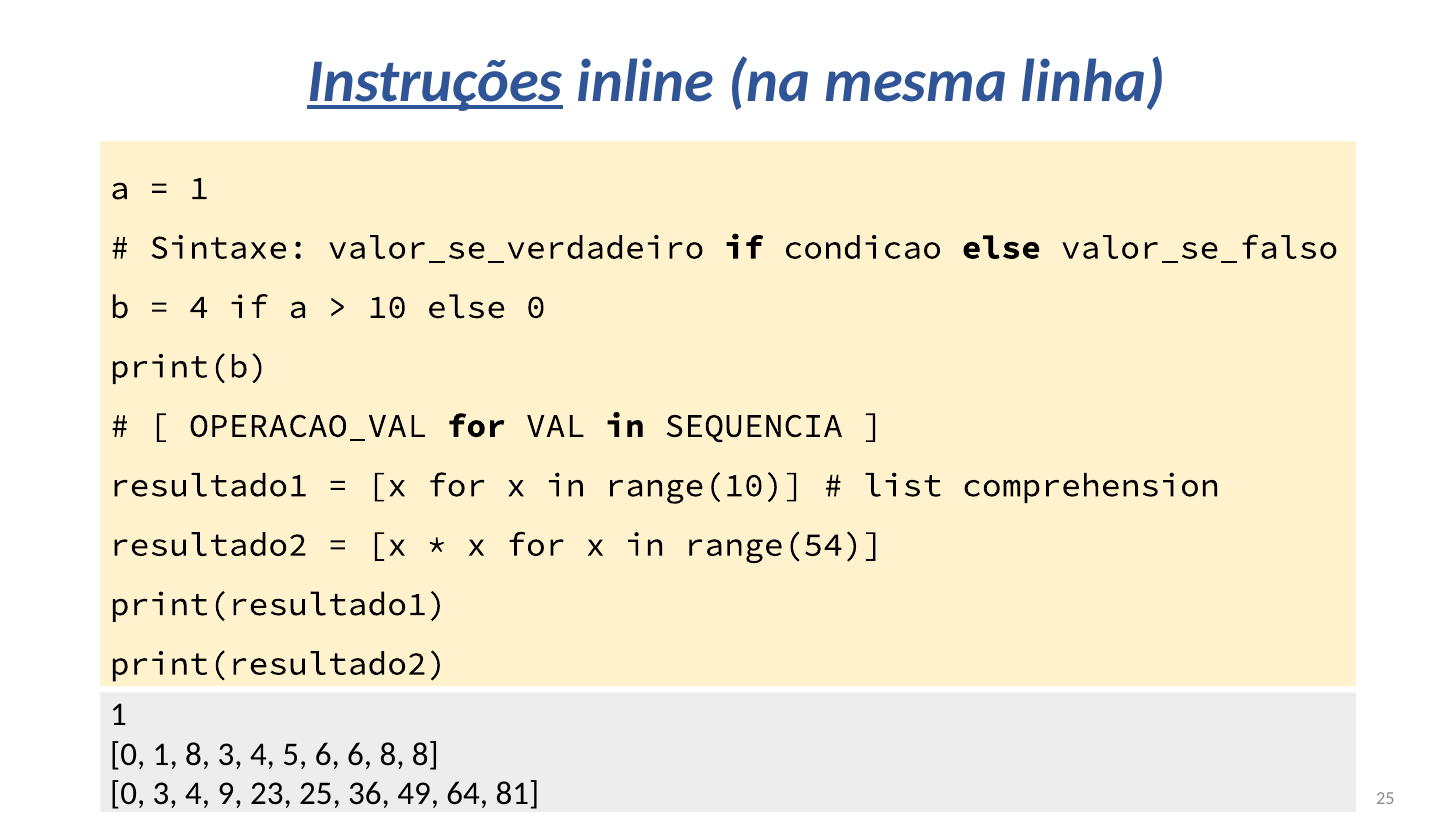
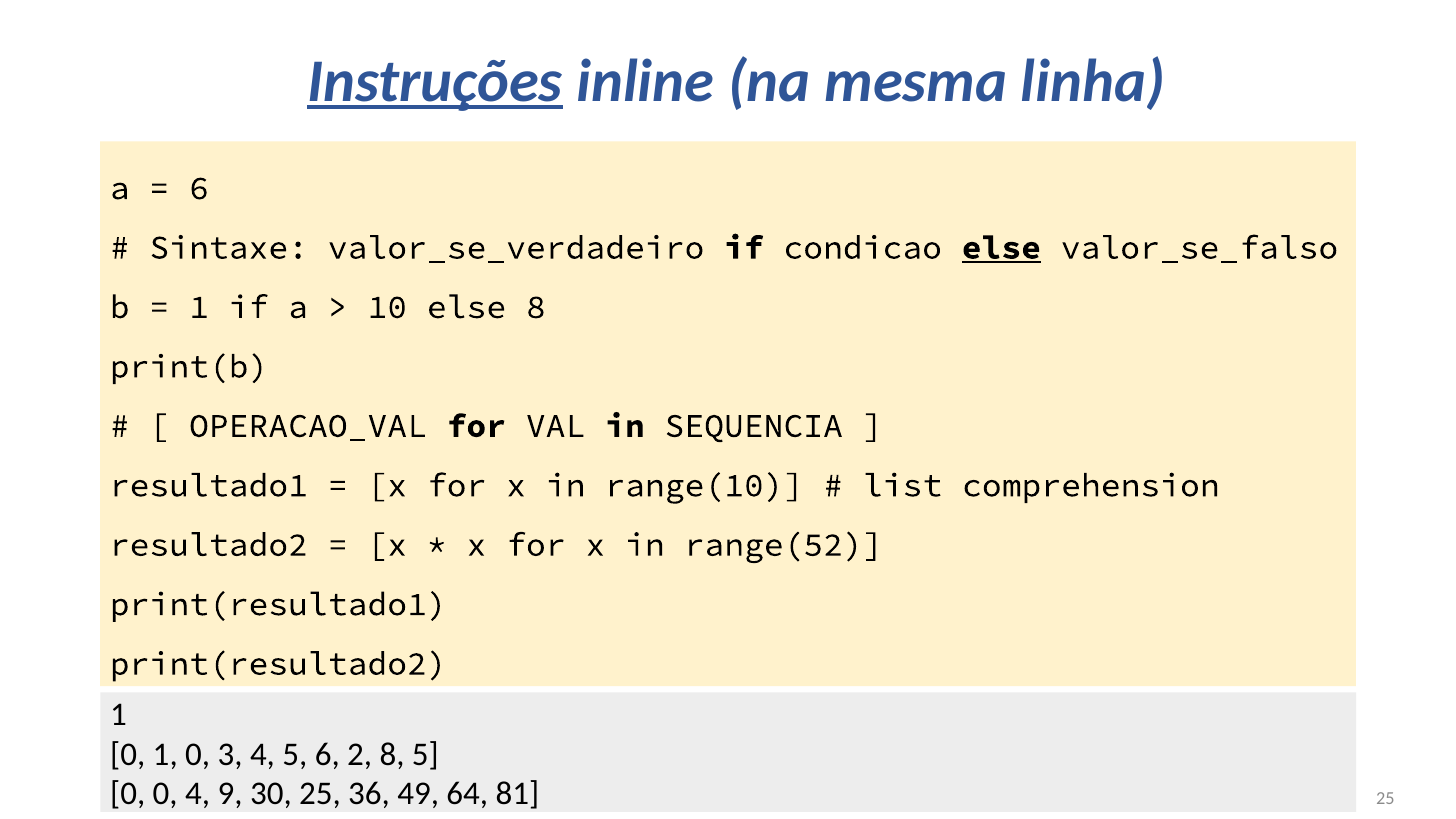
1 at (199, 188): 1 -> 6
else at (1001, 248) underline: none -> present
4 at (199, 307): 4 -> 1
else 0: 0 -> 8
range(54: range(54 -> range(52
0 1 8: 8 -> 0
6 6: 6 -> 2
8 8: 8 -> 5
0 3: 3 -> 0
23: 23 -> 30
